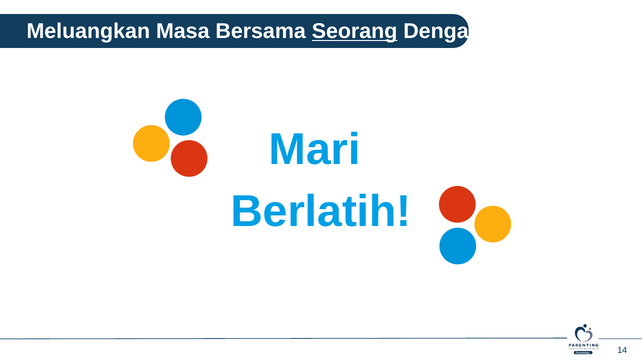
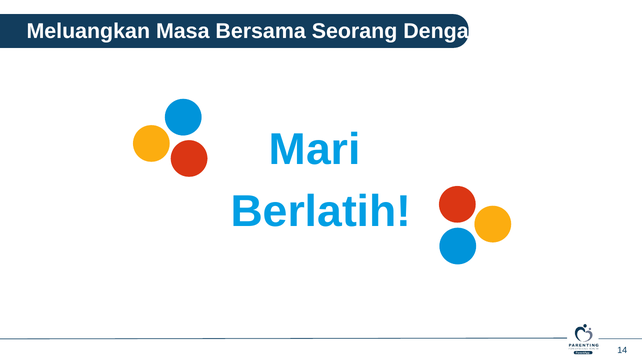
Seorang at (355, 31) underline: present -> none
